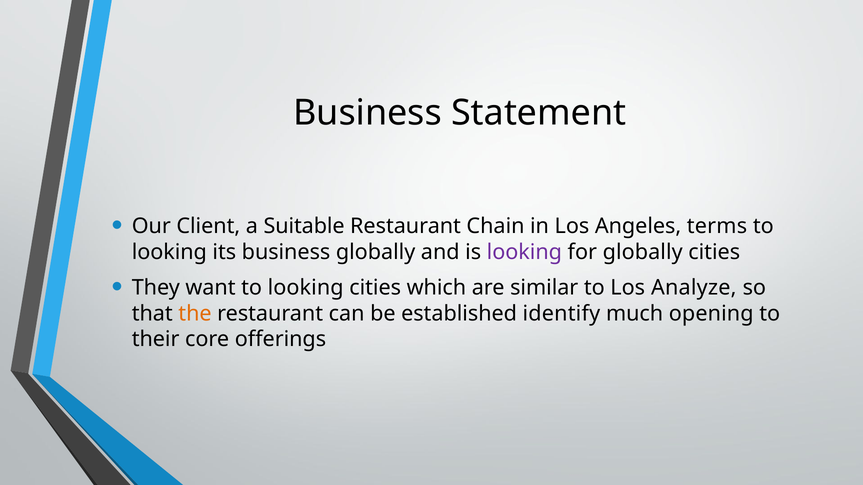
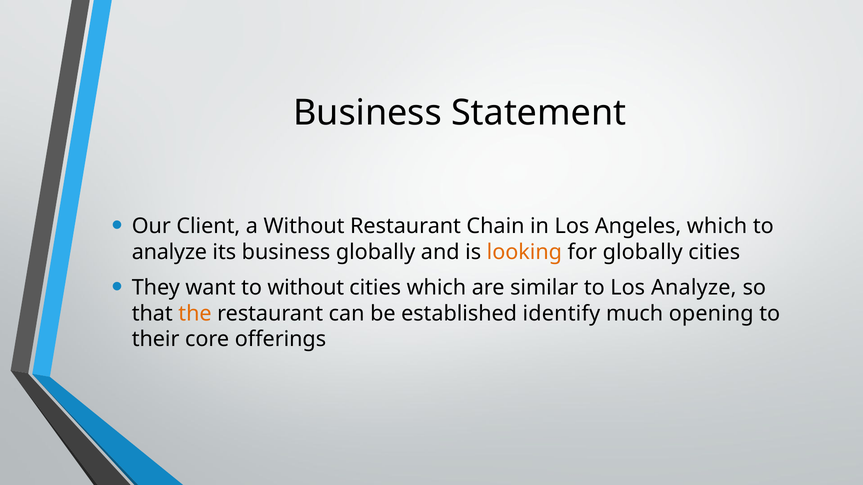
a Suitable: Suitable -> Without
Angeles terms: terms -> which
looking at (169, 252): looking -> analyze
looking at (524, 252) colour: purple -> orange
want to looking: looking -> without
